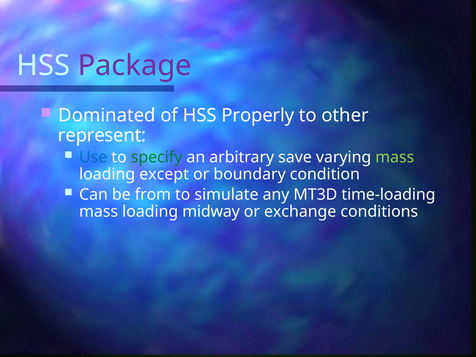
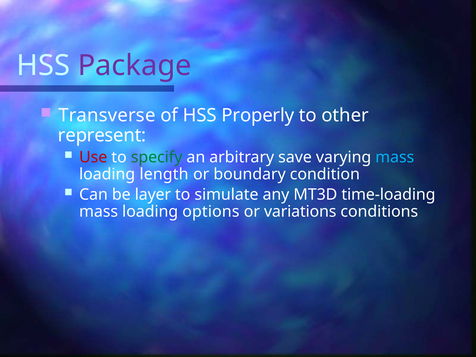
Dominated: Dominated -> Transverse
Use colour: blue -> red
mass at (395, 157) colour: light green -> light blue
except: except -> length
from: from -> layer
midway: midway -> options
exchange: exchange -> variations
